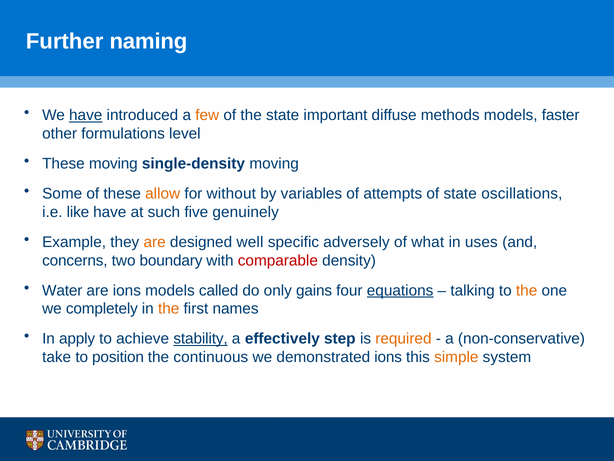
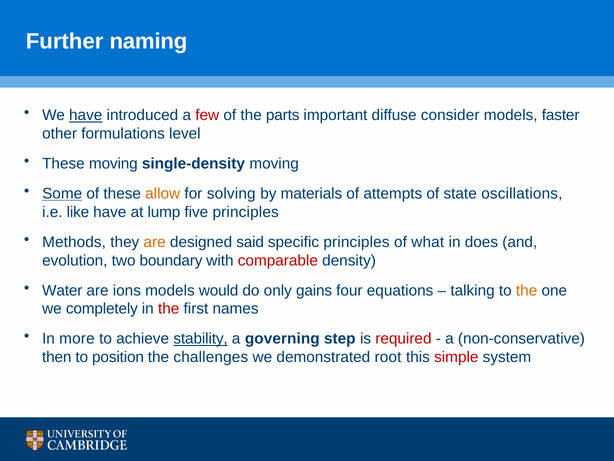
few colour: orange -> red
the state: state -> parts
methods: methods -> consider
Some underline: none -> present
without: without -> solving
variables: variables -> materials
such: such -> lump
five genuinely: genuinely -> principles
Example: Example -> Methods
well: well -> said
specific adversely: adversely -> principles
uses: uses -> does
concerns: concerns -> evolution
called: called -> would
equations underline: present -> none
the at (169, 309) colour: orange -> red
apply: apply -> more
effectively: effectively -> governing
required colour: orange -> red
take: take -> then
continuous: continuous -> challenges
demonstrated ions: ions -> root
simple colour: orange -> red
